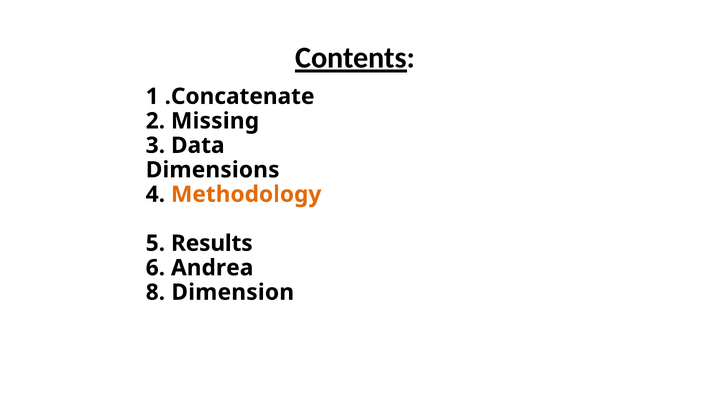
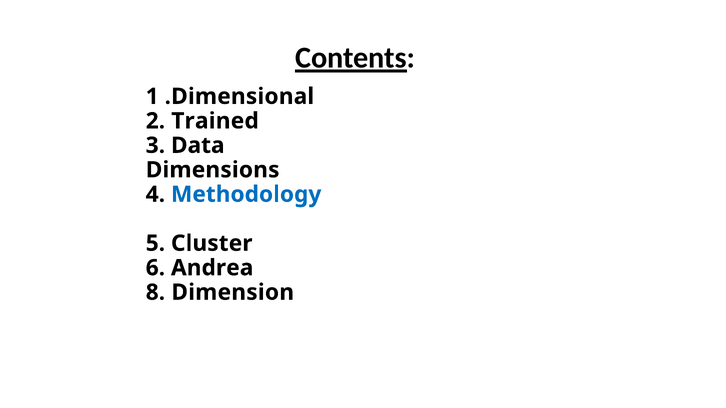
.Concatenate: .Concatenate -> .Dimensional
Missing: Missing -> Trained
Methodology colour: orange -> blue
Results: Results -> Cluster
